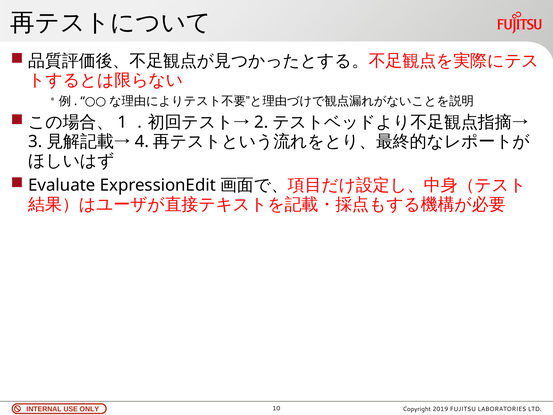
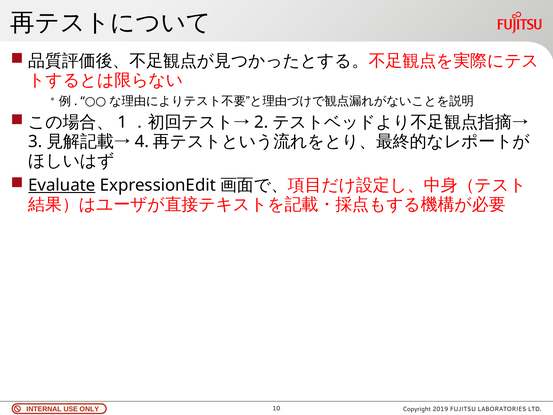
Evaluate underline: none -> present
